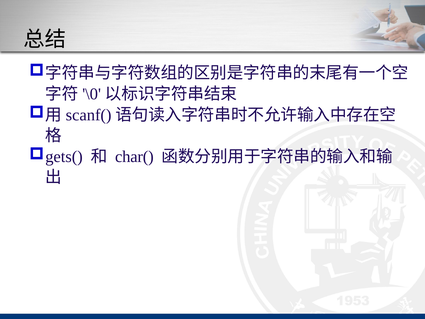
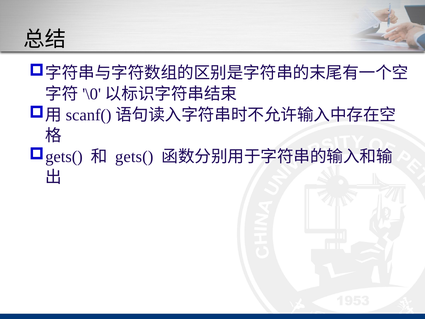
char(: char( -> gets(
